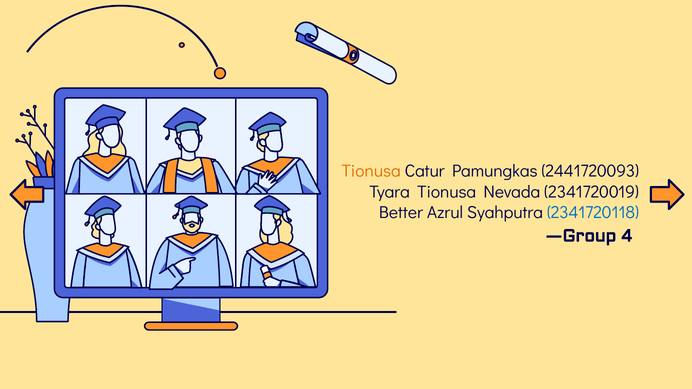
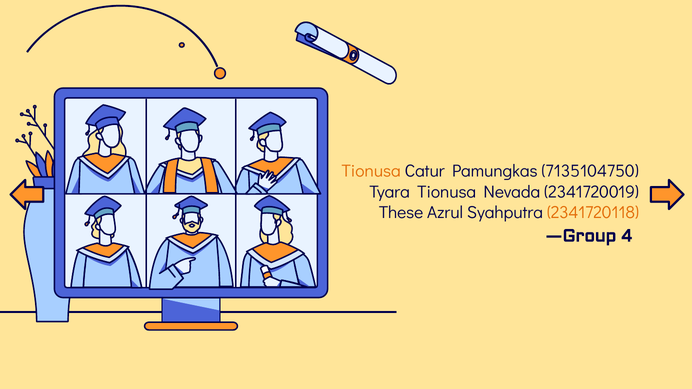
2441720093: 2441720093 -> 7135104750
Better: Better -> These
2341720118 colour: blue -> orange
